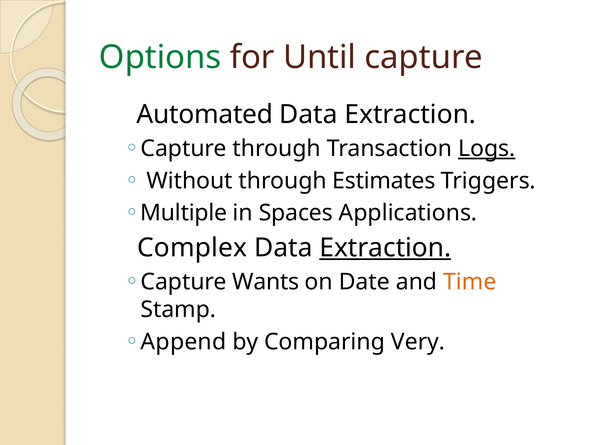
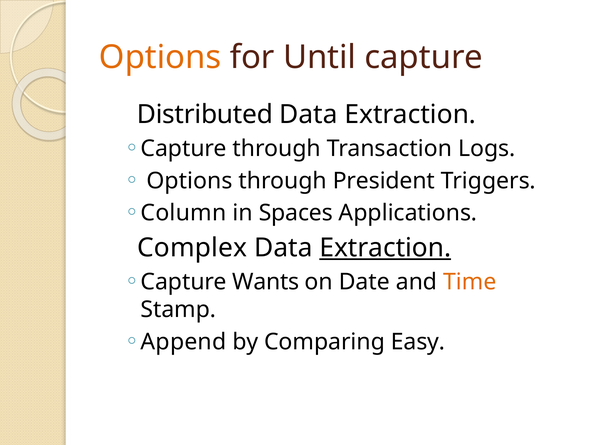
Options at (160, 57) colour: green -> orange
Automated: Automated -> Distributed
Logs underline: present -> none
Without at (190, 181): Without -> Options
Estimates: Estimates -> President
Multiple: Multiple -> Column
Very: Very -> Easy
